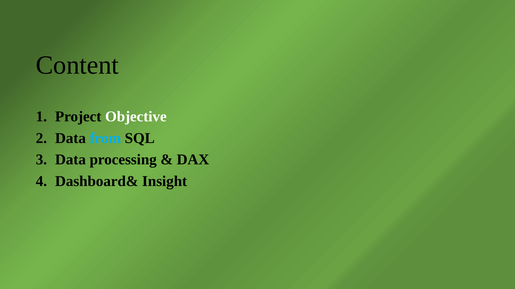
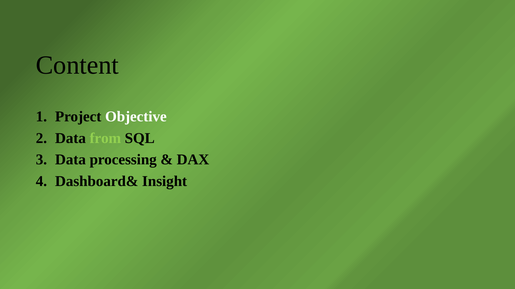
from colour: light blue -> light green
